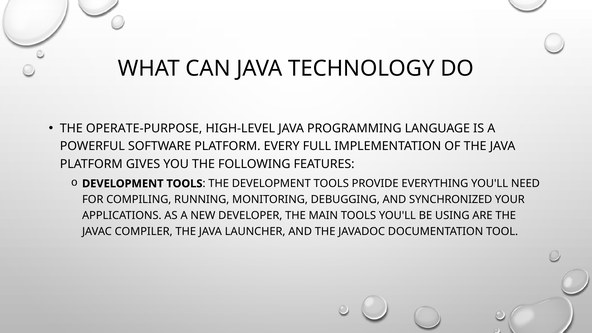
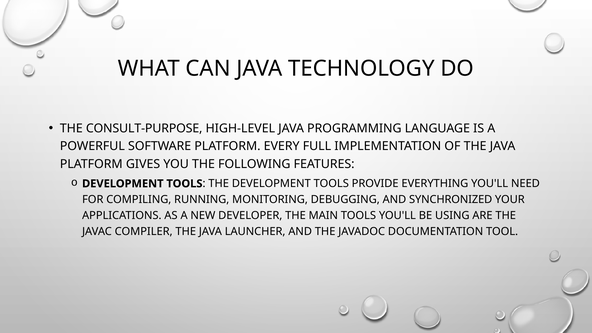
OPERATE-PURPOSE: OPERATE-PURPOSE -> CONSULT-PURPOSE
